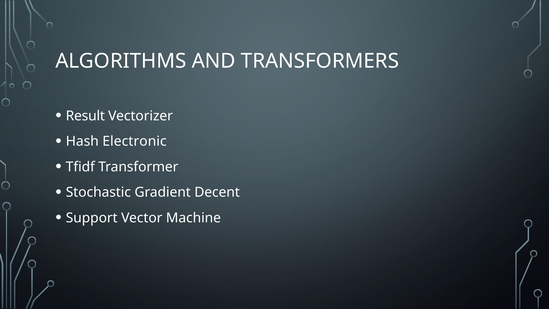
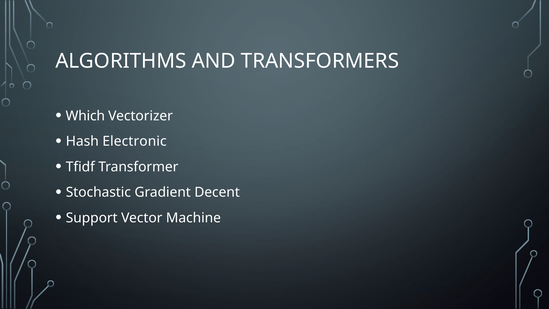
Result: Result -> Which
